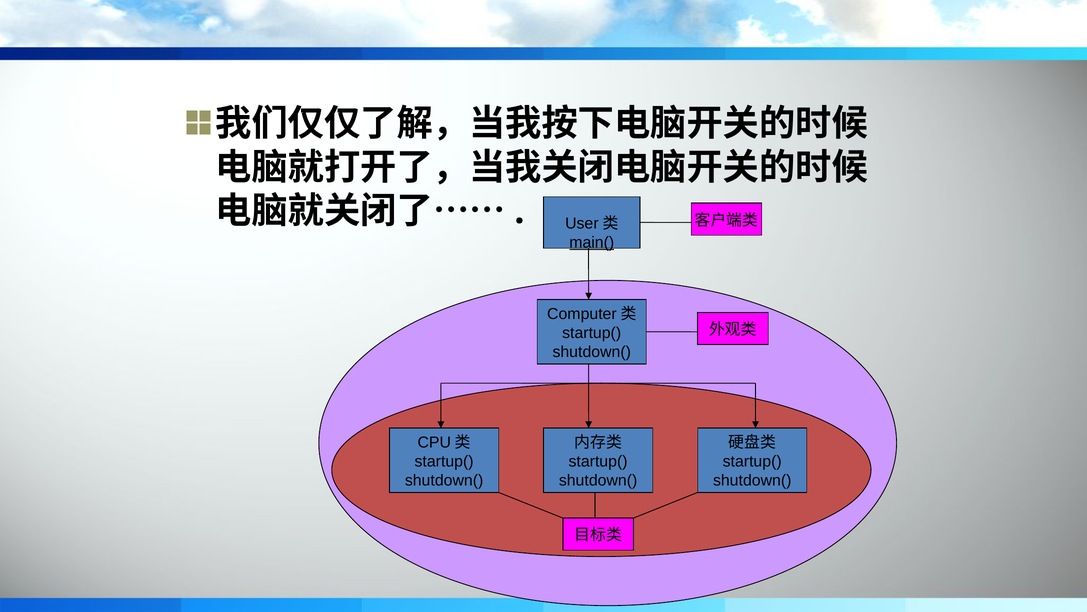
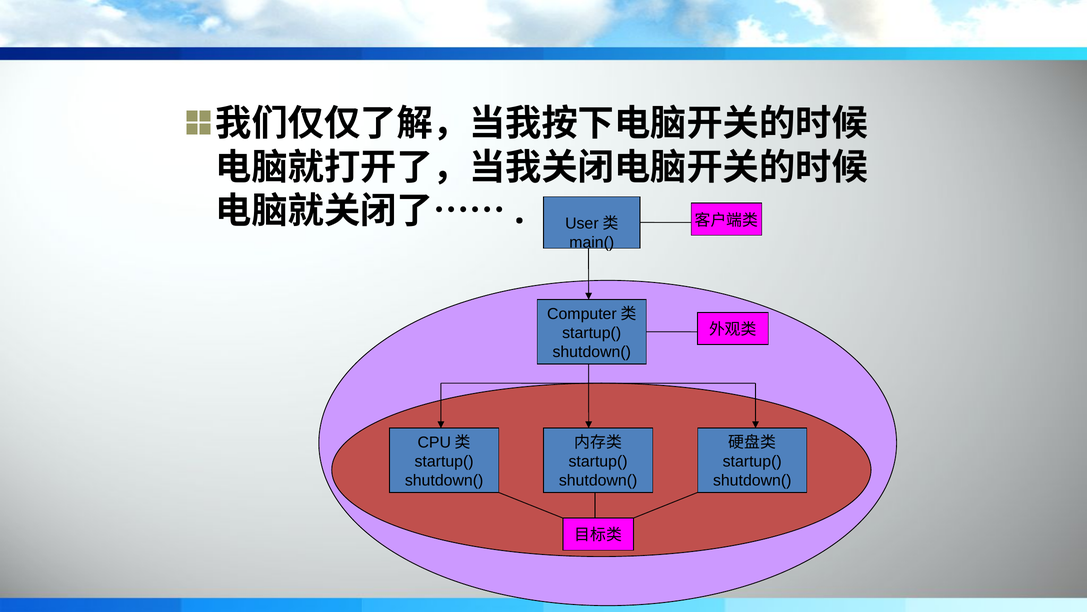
main( underline: present -> none
